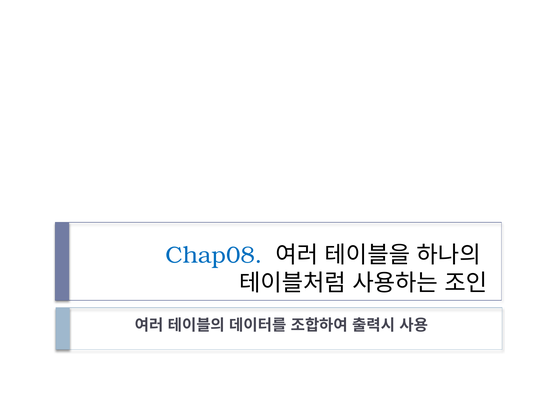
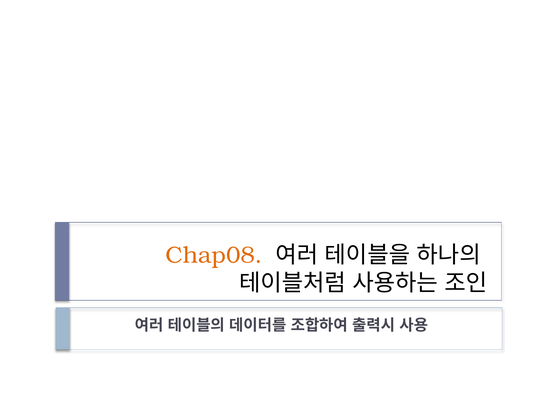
Chap08 colour: blue -> orange
